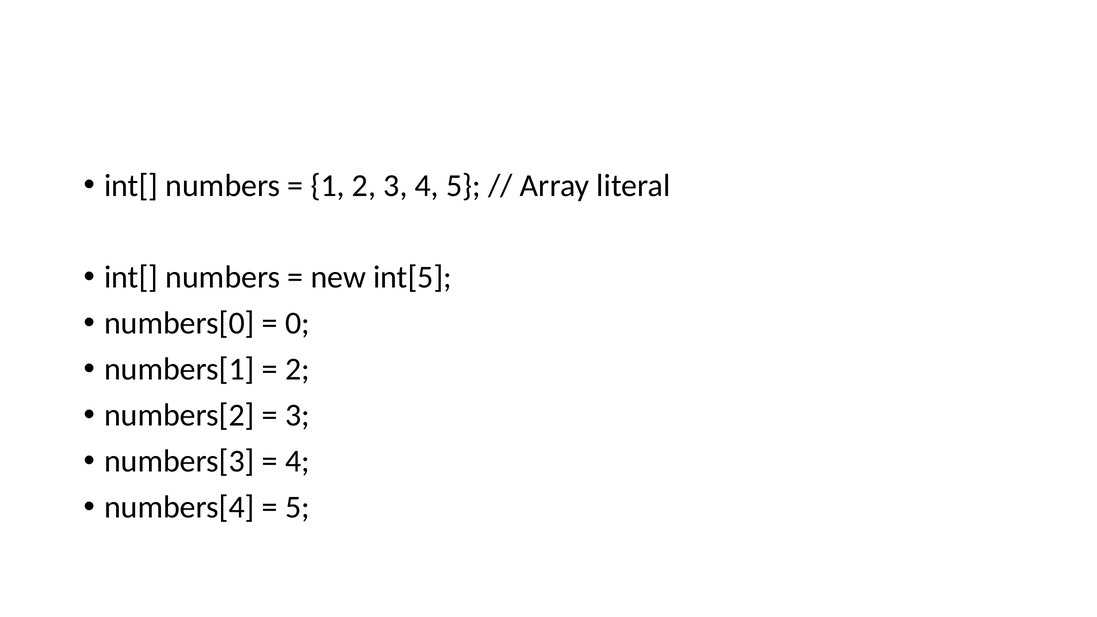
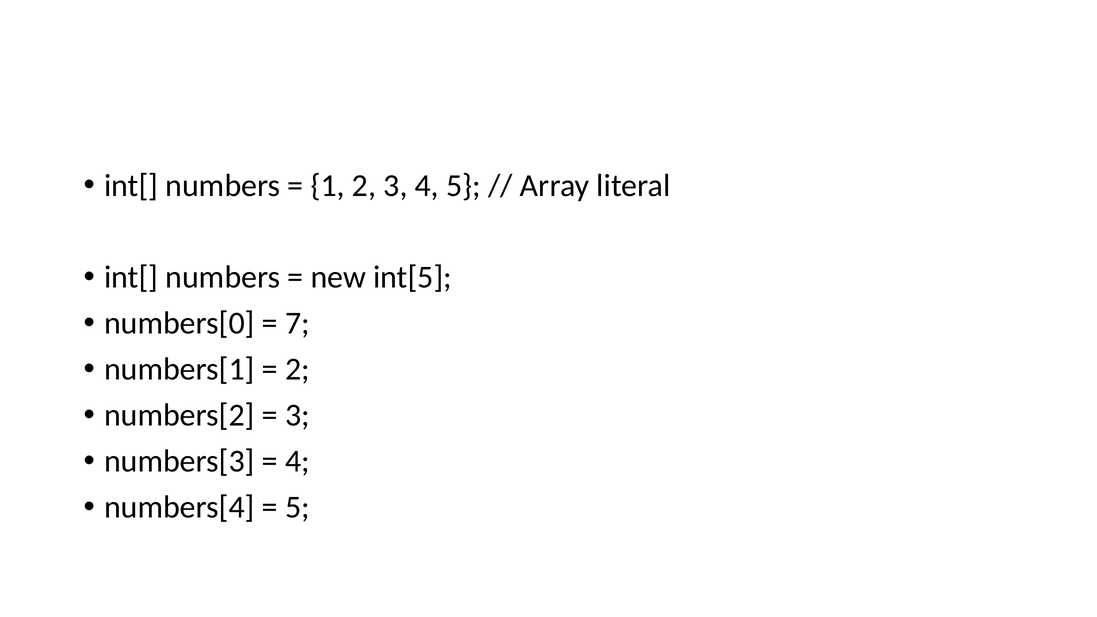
0: 0 -> 7
